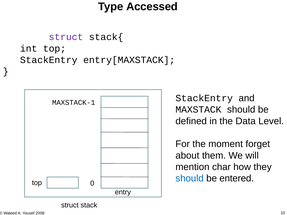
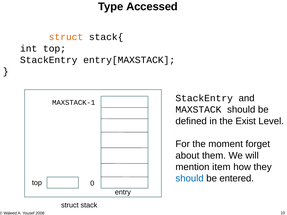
struct at (66, 37) colour: purple -> orange
Data: Data -> Exist
char: char -> item
